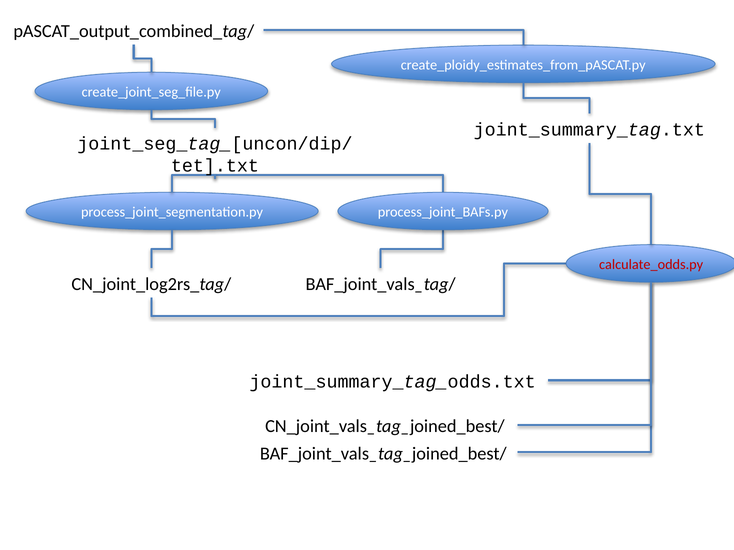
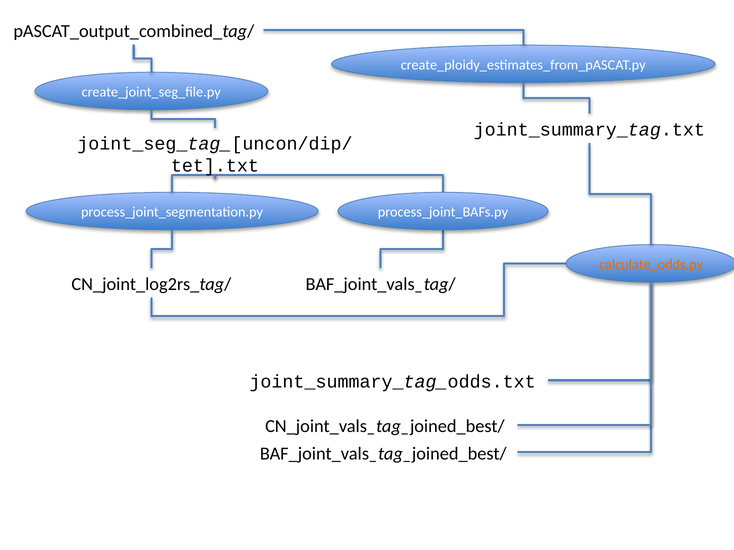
calculate_odds.py colour: red -> orange
